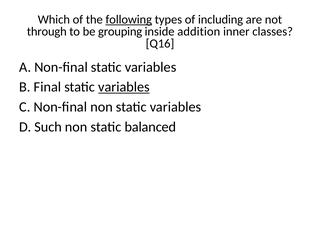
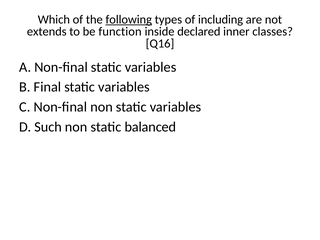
through: through -> extends
grouping: grouping -> function
addition: addition -> declared
variables at (124, 87) underline: present -> none
